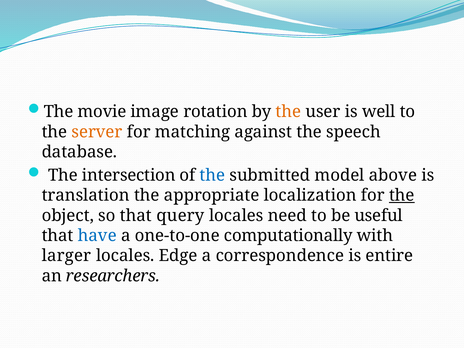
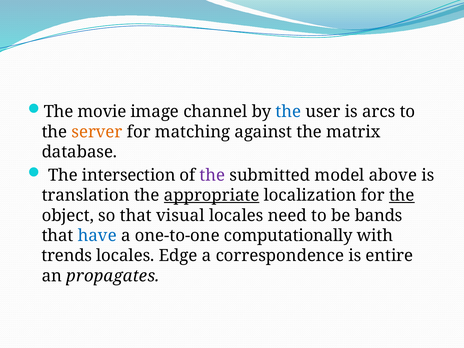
rotation: rotation -> channel
the at (288, 112) colour: orange -> blue
well: well -> arcs
speech: speech -> matrix
the at (212, 175) colour: blue -> purple
appropriate underline: none -> present
query: query -> visual
useful: useful -> bands
larger: larger -> trends
researchers: researchers -> propagates
